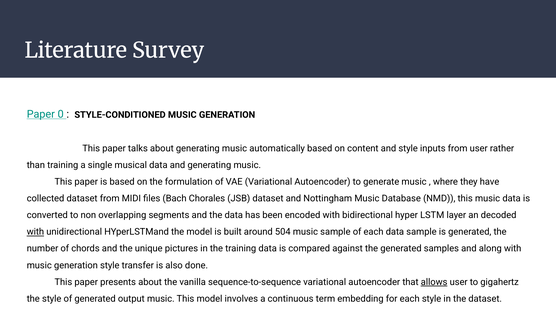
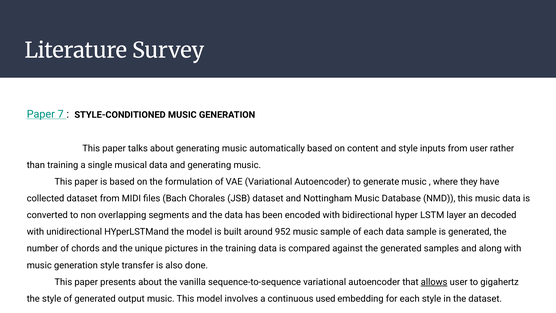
0: 0 -> 7
with at (35, 232) underline: present -> none
504: 504 -> 952
term: term -> used
